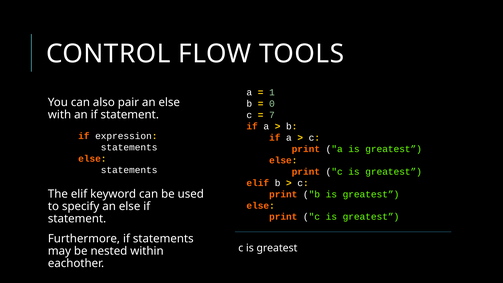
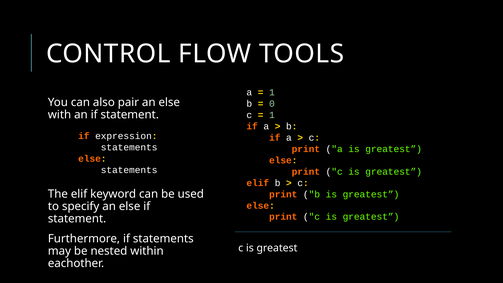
7 at (272, 115): 7 -> 1
